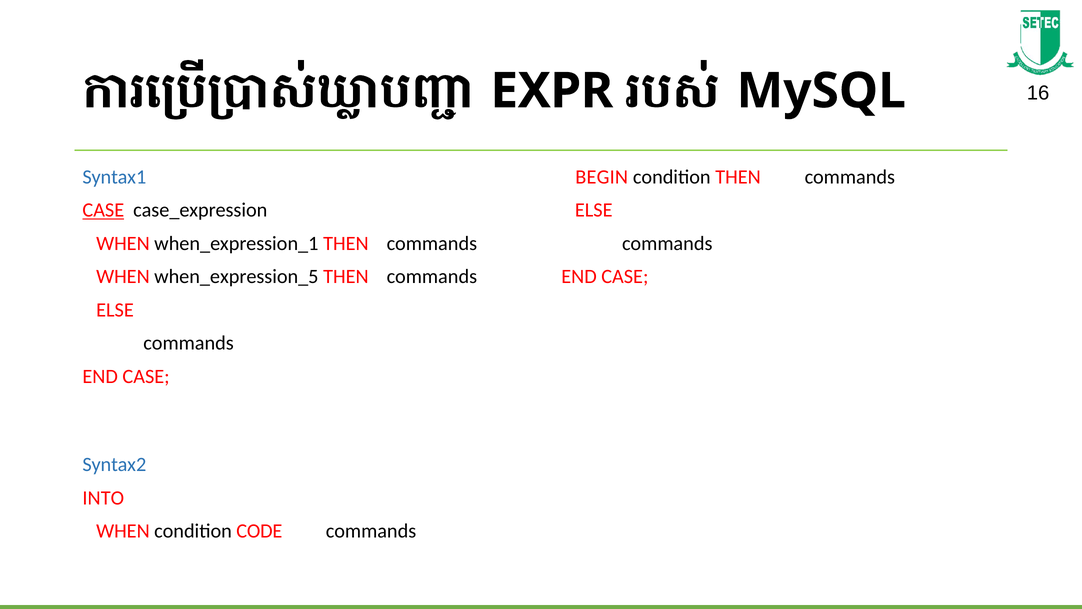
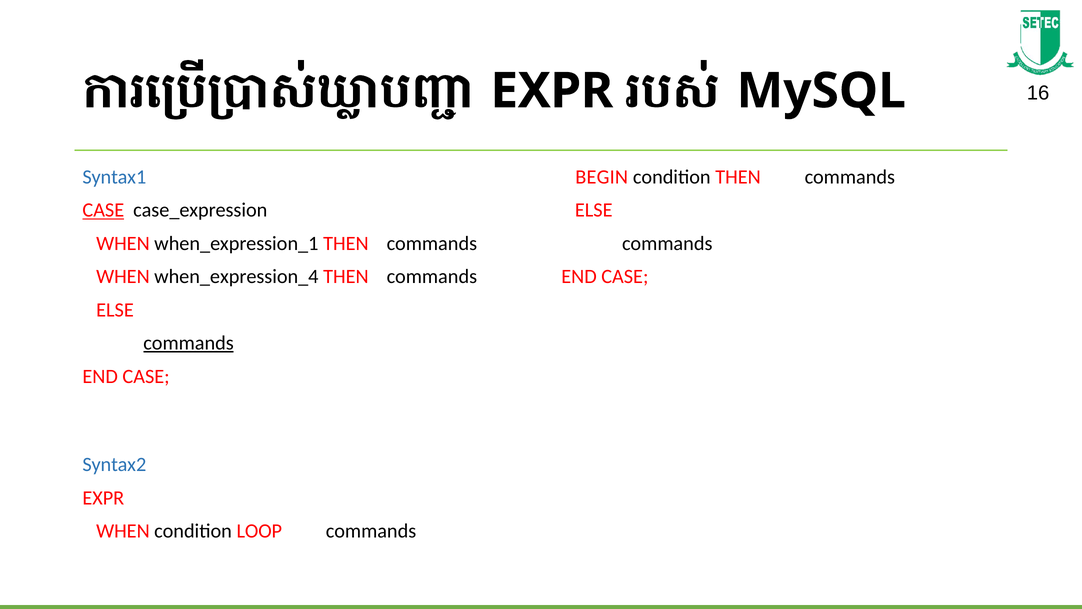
when_expression_5: when_expression_5 -> when_expression_4
commands at (189, 343) underline: none -> present
INTO at (103, 498): INTO -> EXPR
CODE: CODE -> LOOP
